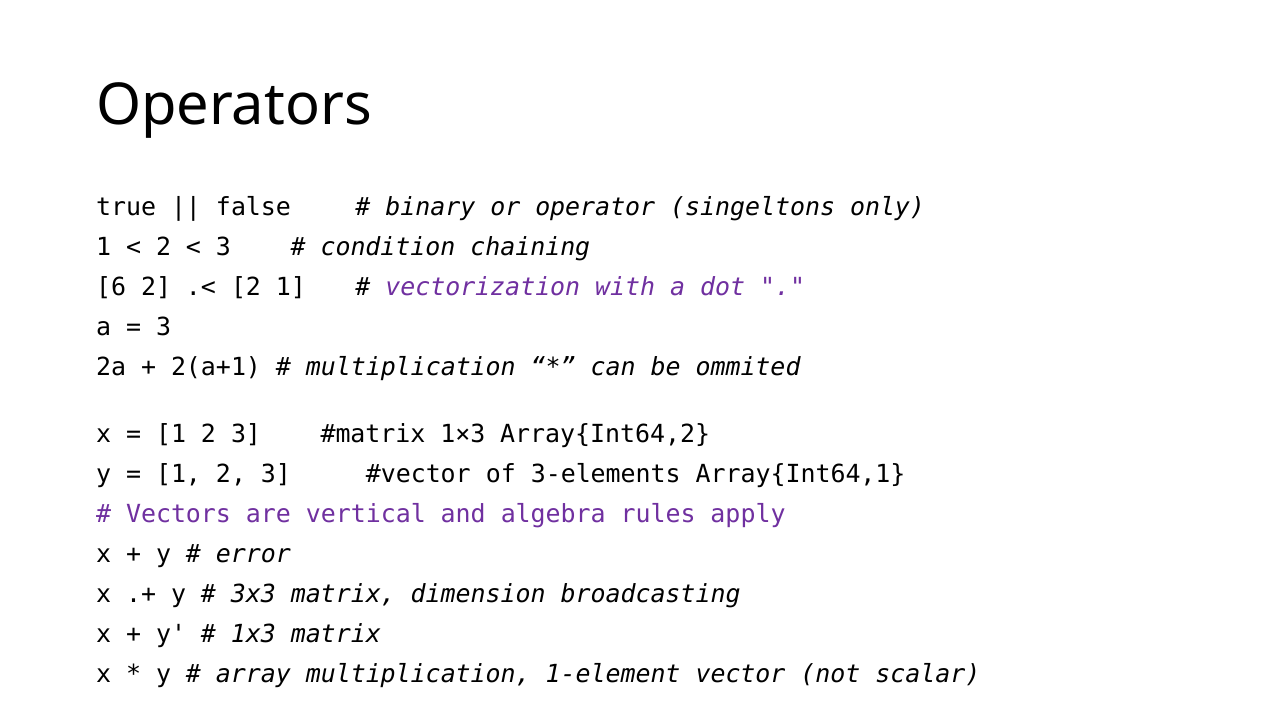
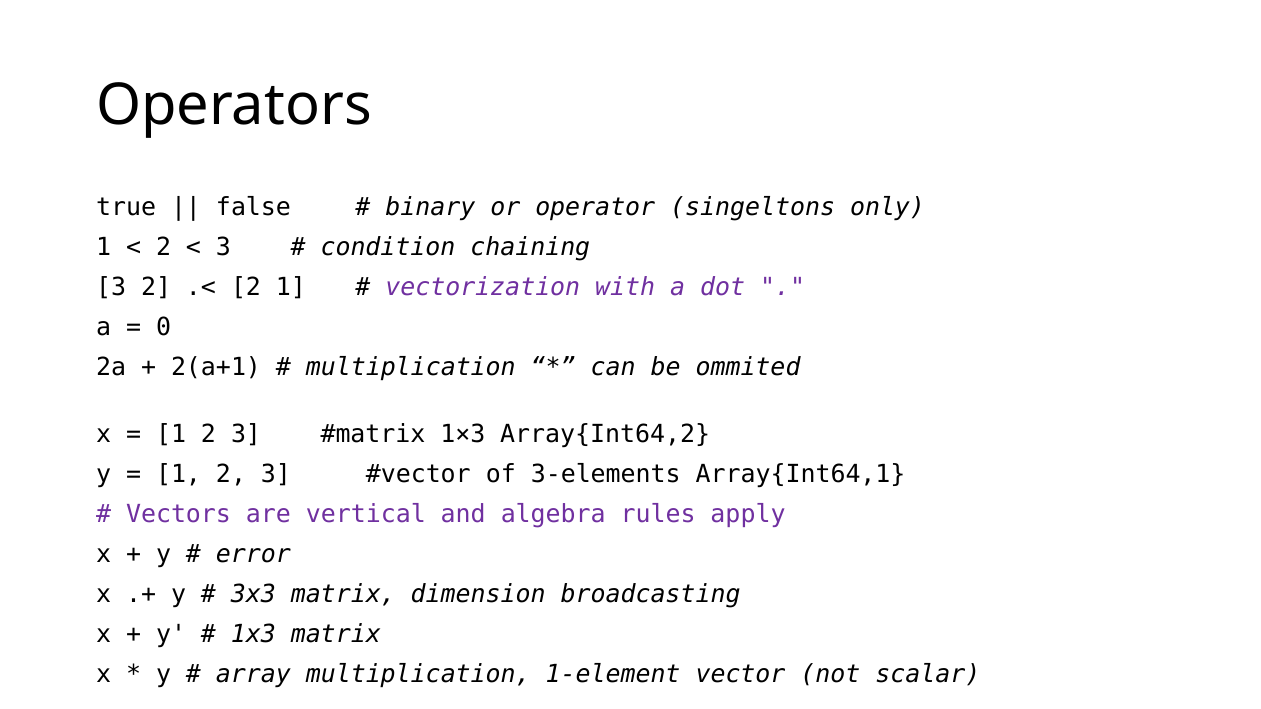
6 at (111, 287): 6 -> 3
3 at (164, 327): 3 -> 0
